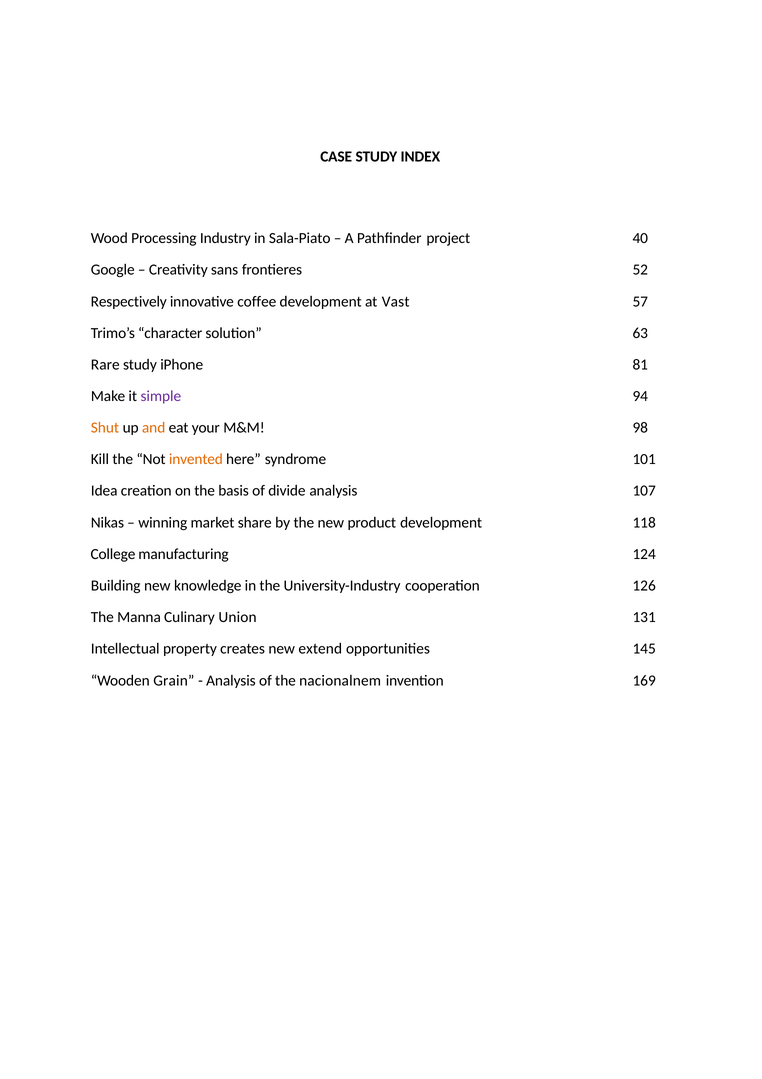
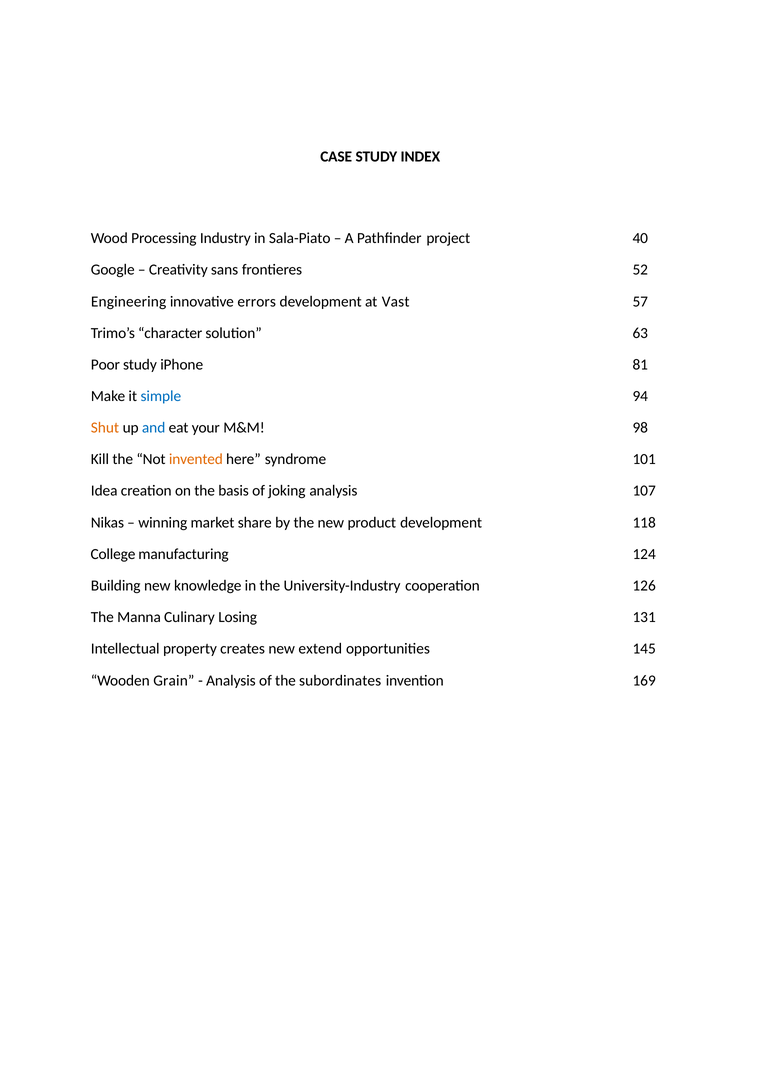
Respectively: Respectively -> Engineering
coffee: coffee -> errors
Rare: Rare -> Poor
simple colour: purple -> blue
and colour: orange -> blue
divide: divide -> joking
Union: Union -> Losing
nacionalnem: nacionalnem -> subordinates
